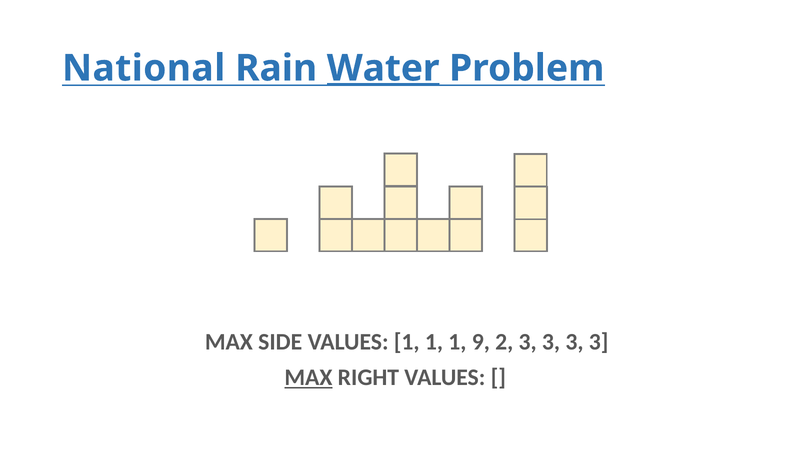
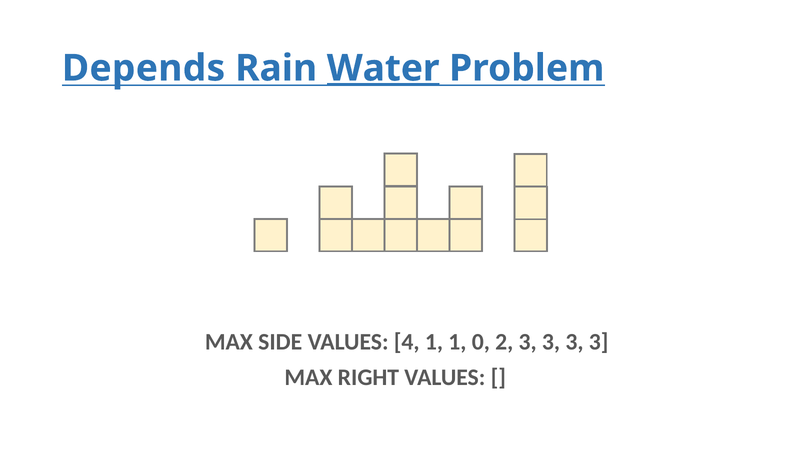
National: National -> Depends
VALUES 1: 1 -> 4
9: 9 -> 0
MAX at (308, 377) underline: present -> none
